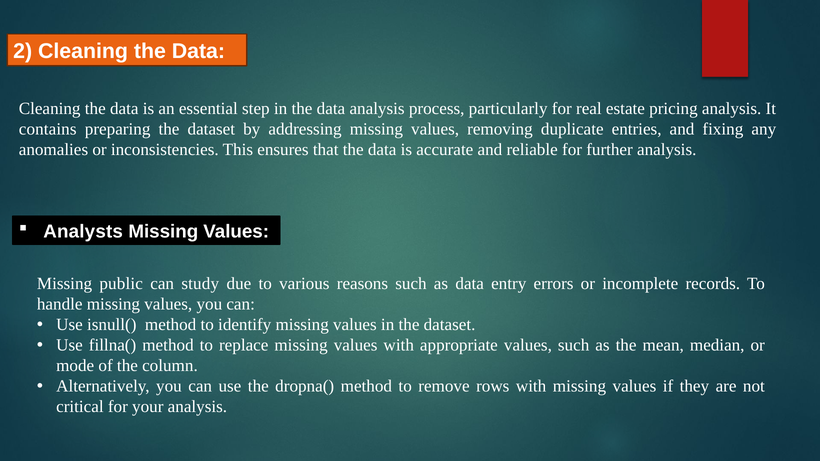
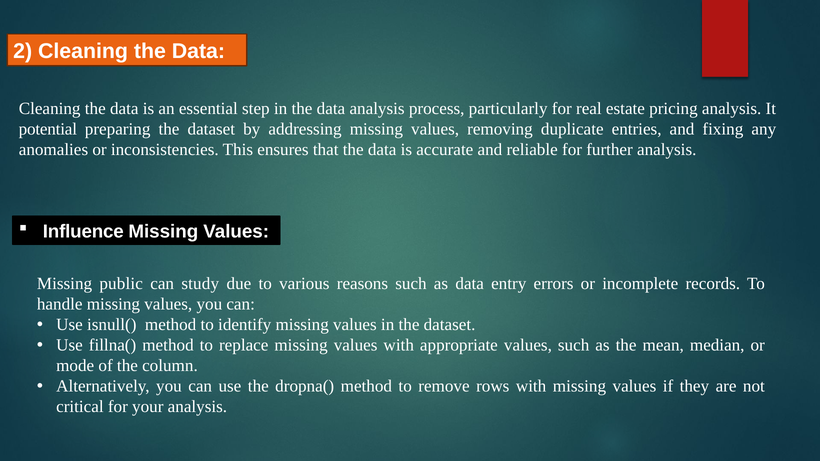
contains: contains -> potential
Analysts: Analysts -> Influence
